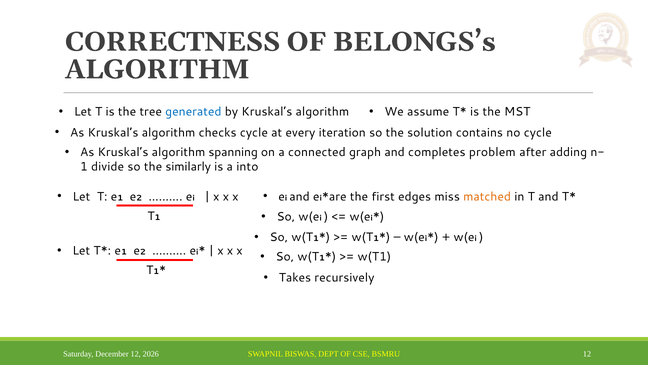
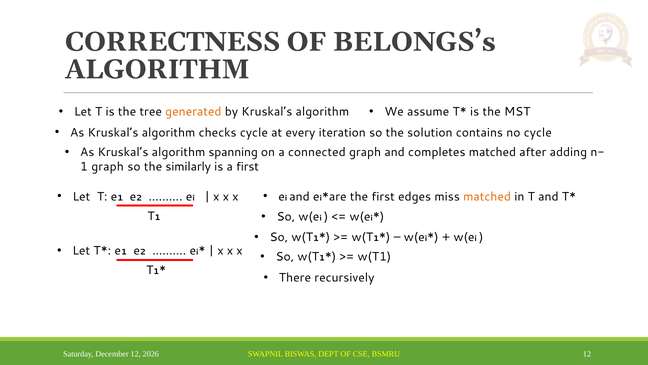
generated colour: blue -> orange
completes problem: problem -> matched
divide at (108, 167): divide -> graph
a into: into -> first
Takes: Takes -> There
